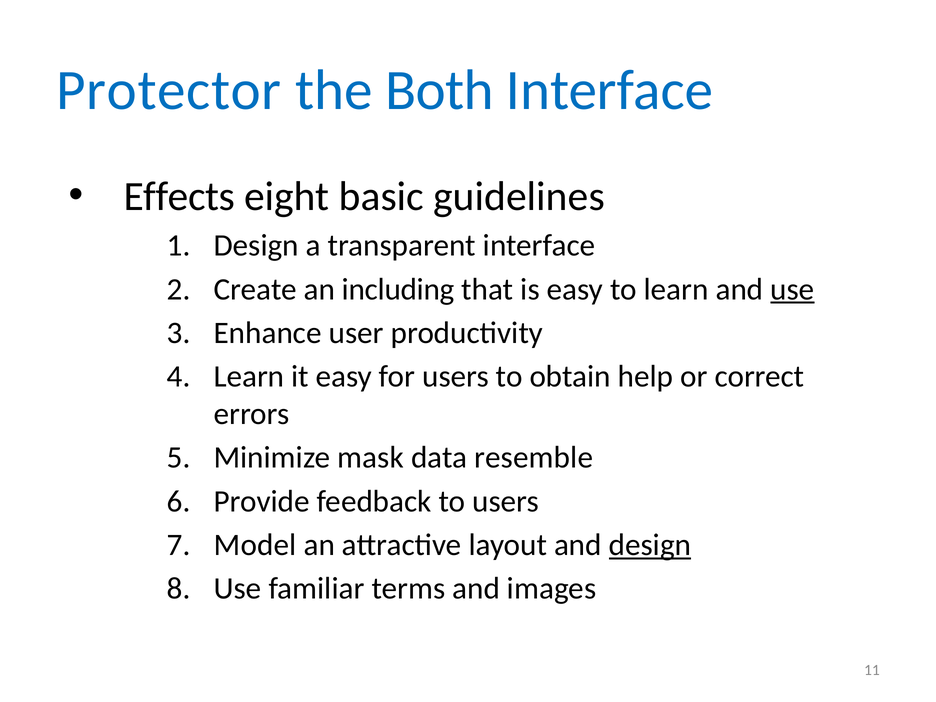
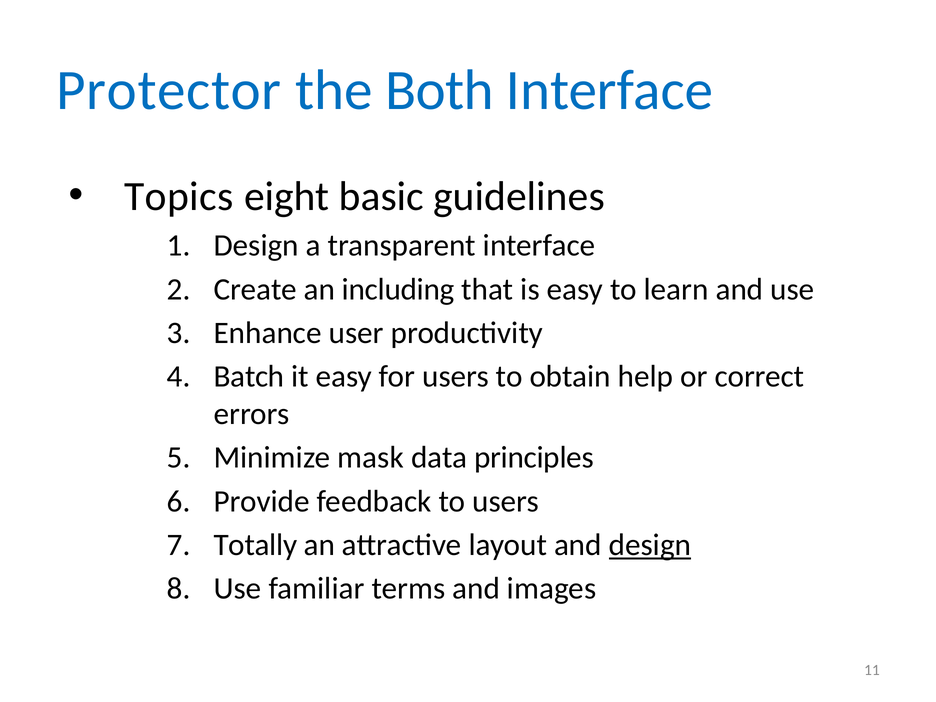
Effects: Effects -> Topics
use at (792, 289) underline: present -> none
Learn at (249, 377): Learn -> Batch
resemble: resemble -> principles
Model: Model -> Totally
